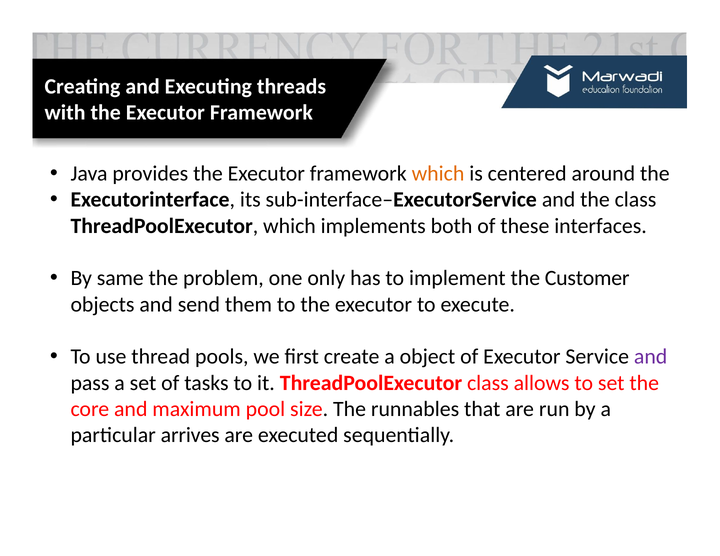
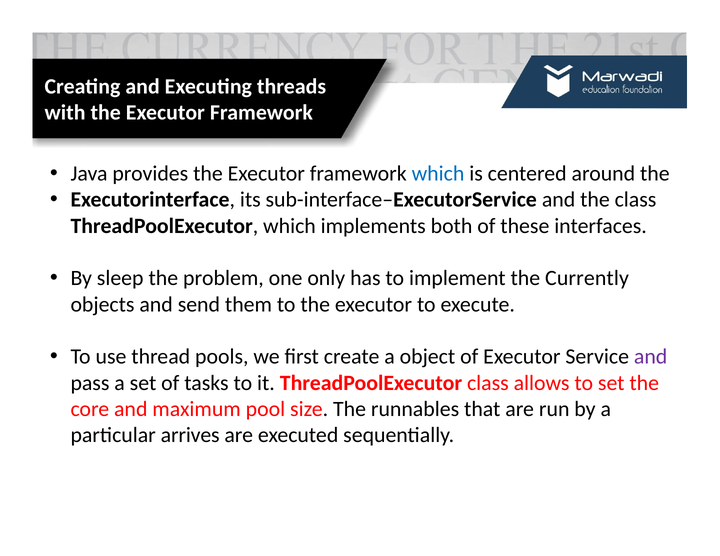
which at (438, 174) colour: orange -> blue
same: same -> sleep
Customer: Customer -> Currently
